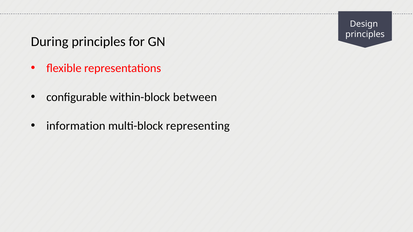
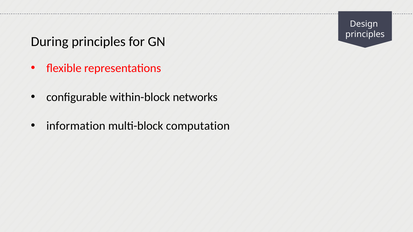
between: between -> networks
representing: representing -> computation
